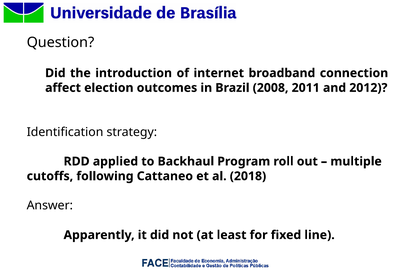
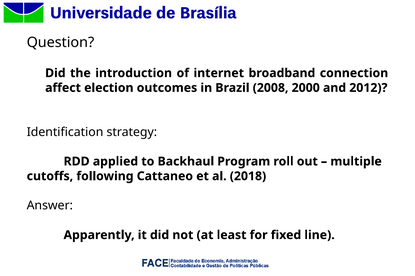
2011: 2011 -> 2000
